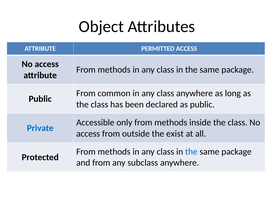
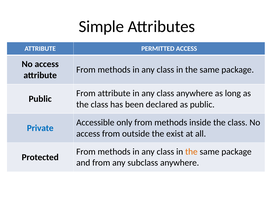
Object: Object -> Simple
From common: common -> attribute
the at (191, 151) colour: blue -> orange
